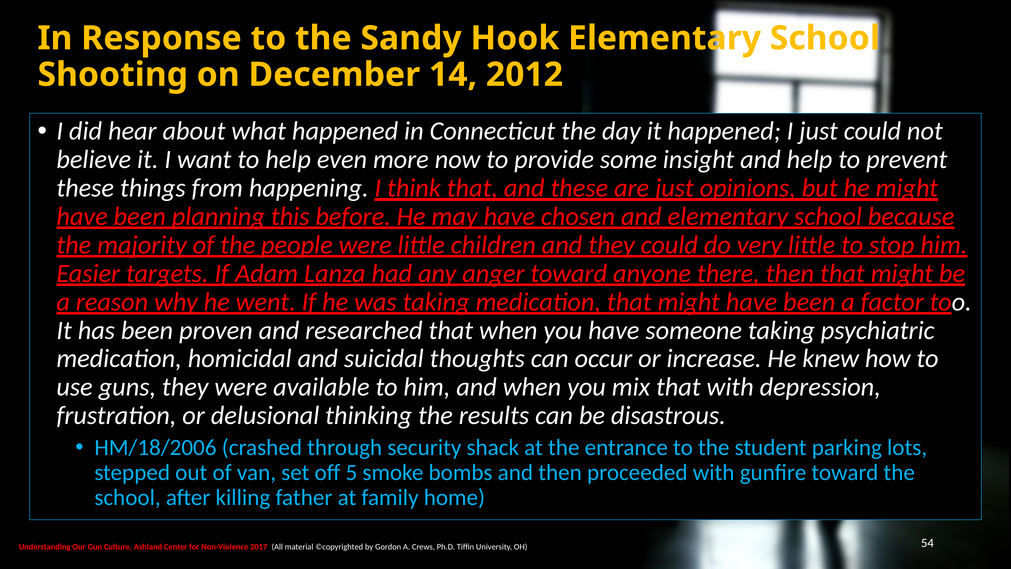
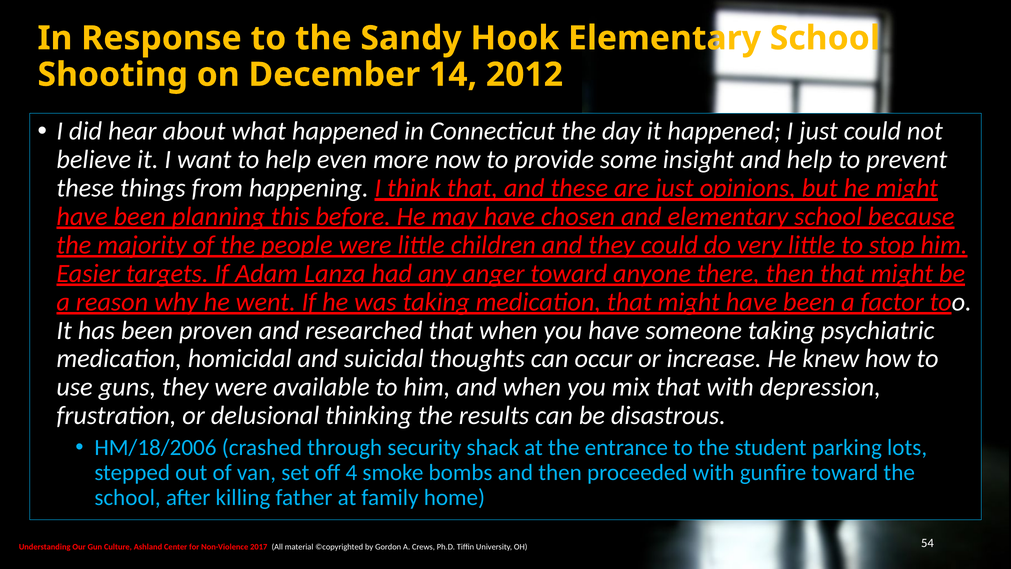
5: 5 -> 4
